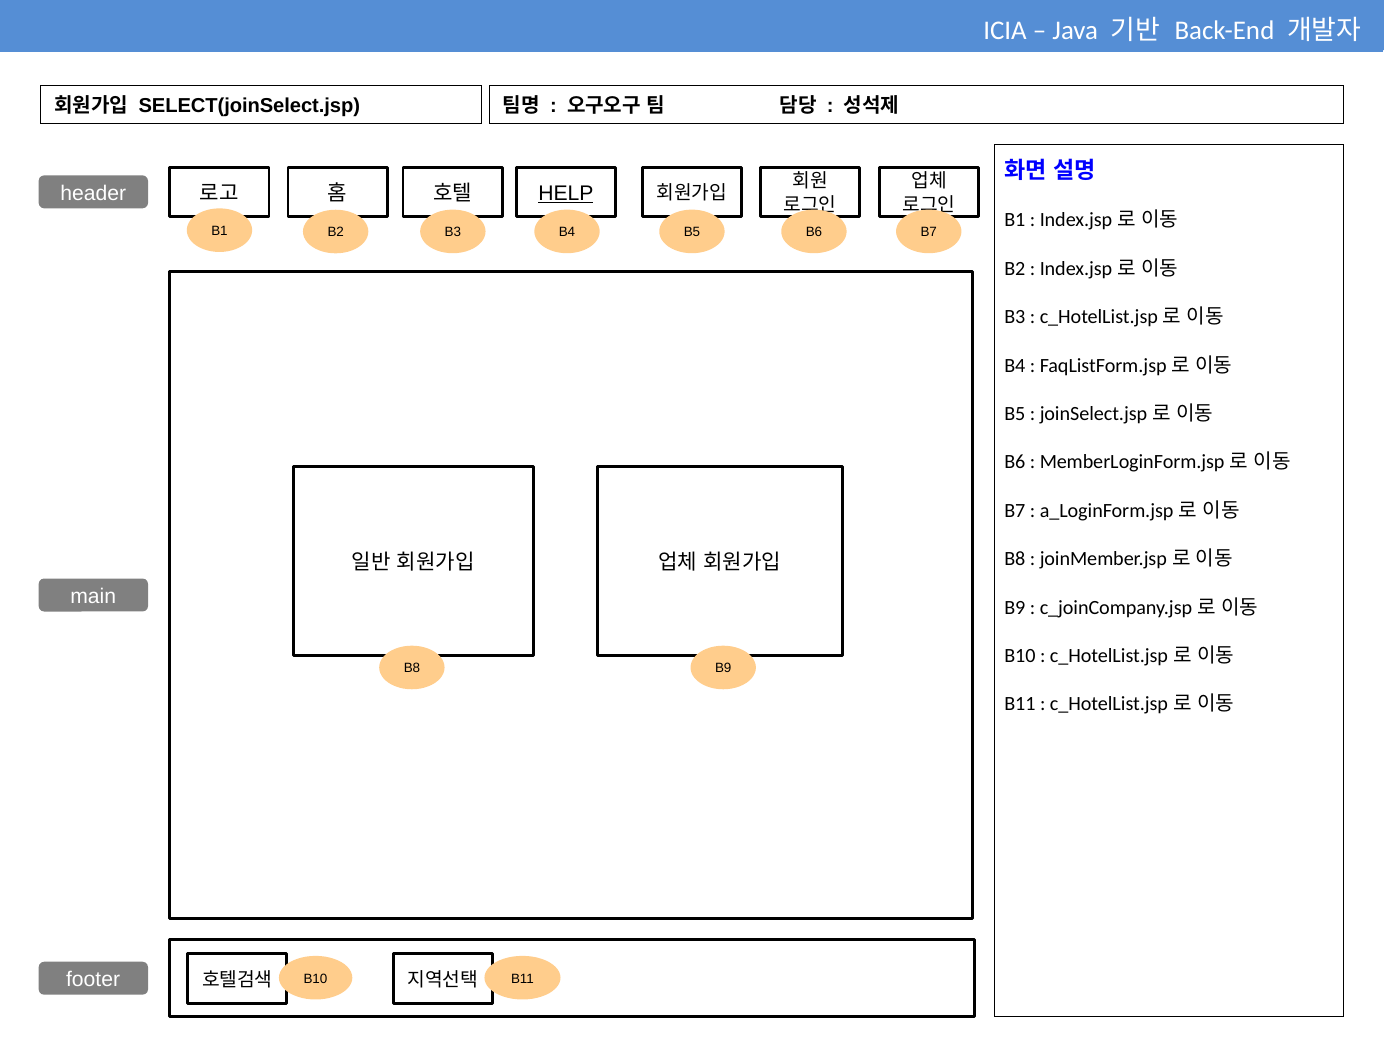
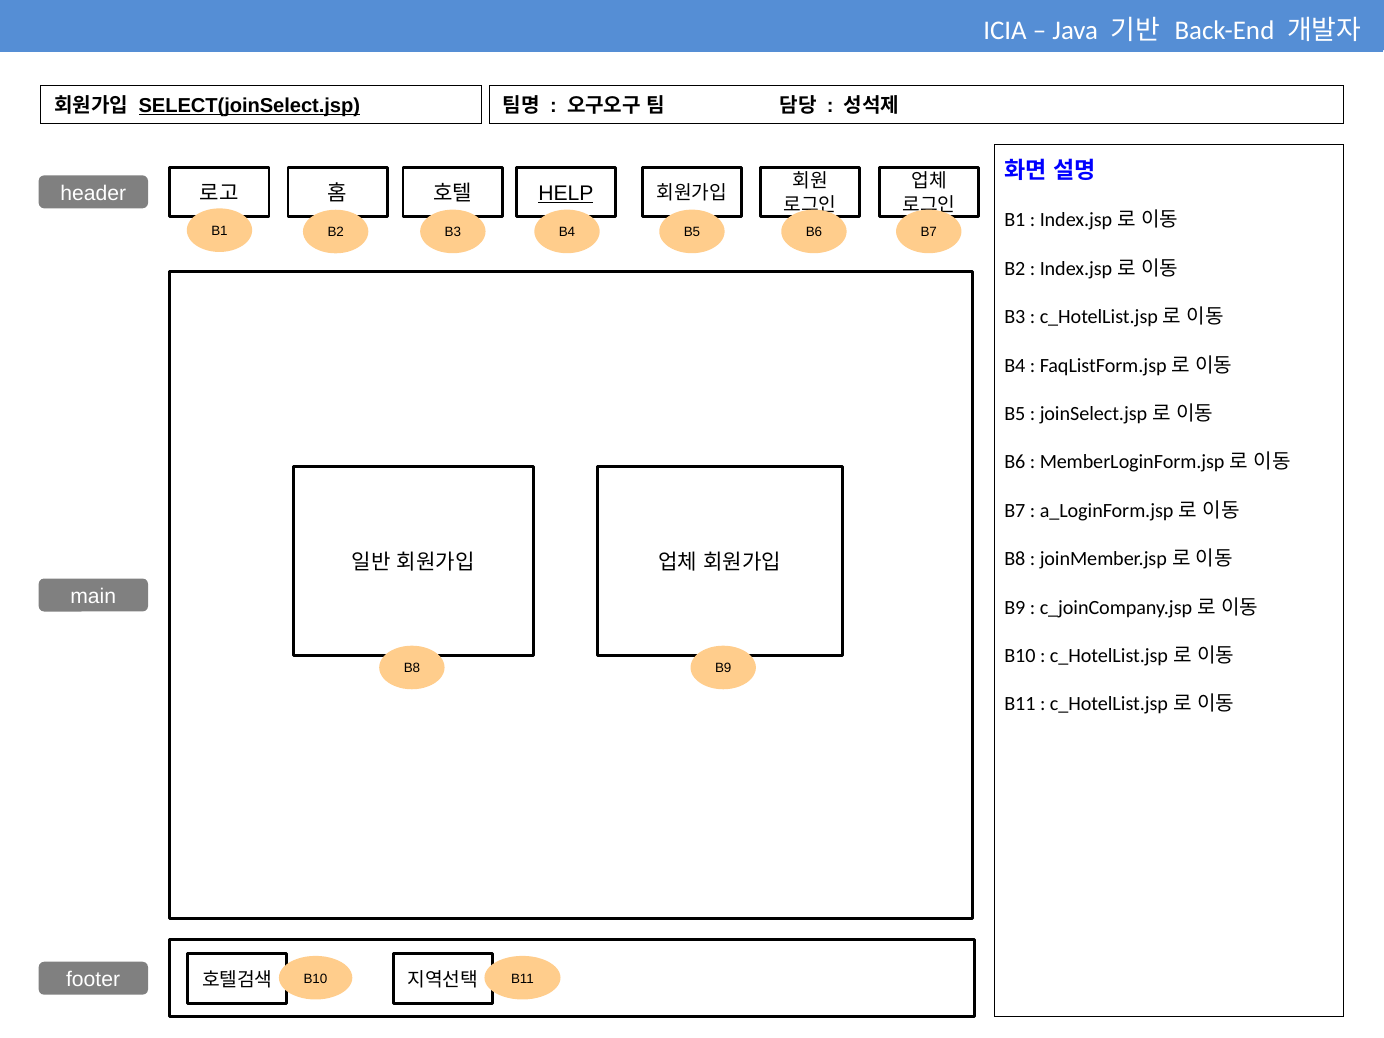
SELECT(joinSelect.jsp underline: none -> present
